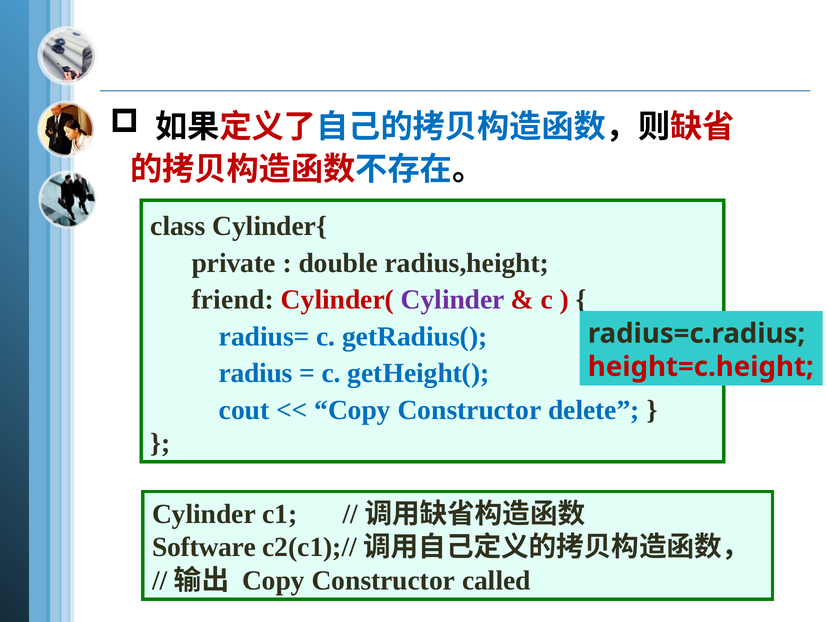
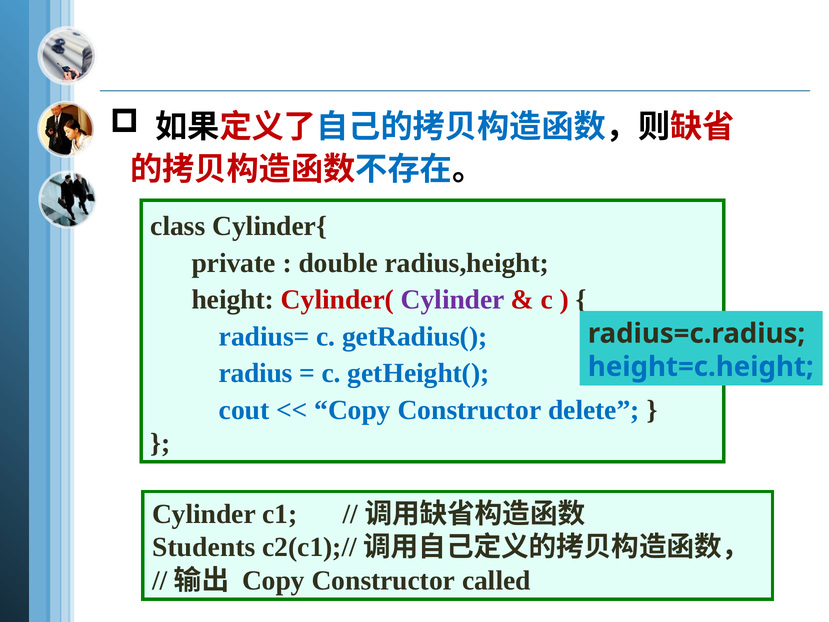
friend: friend -> height
height=c.height colour: red -> blue
Software: Software -> Students
